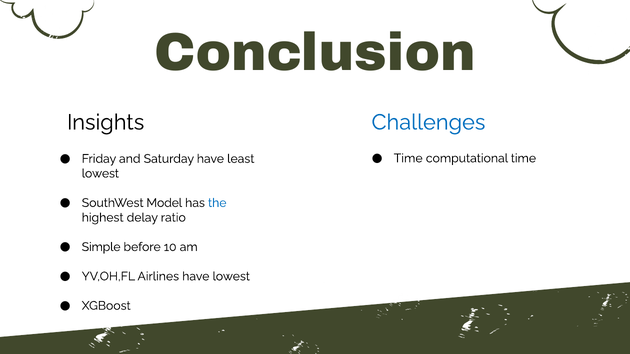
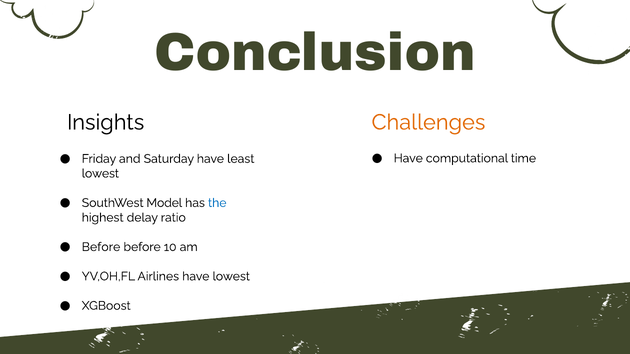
Challenges colour: blue -> orange
Time at (408, 158): Time -> Have
Simple at (101, 247): Simple -> Before
